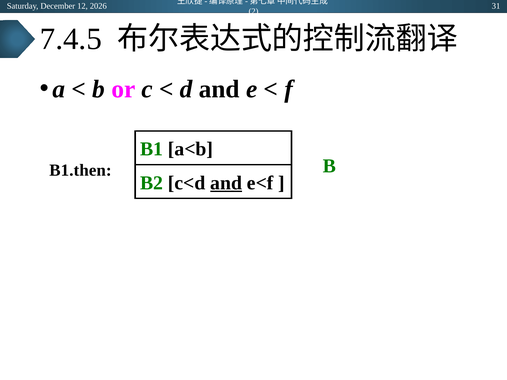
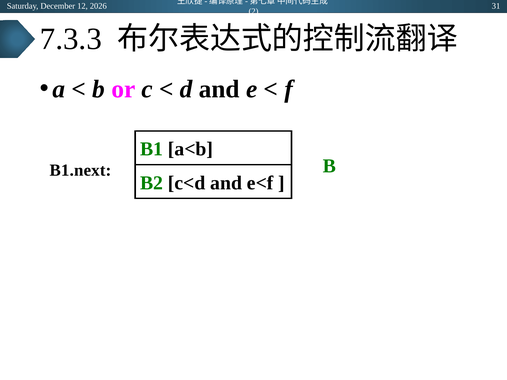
7.4.5: 7.4.5 -> 7.3.3
B1.then: B1.then -> B1.next
and at (226, 183) underline: present -> none
